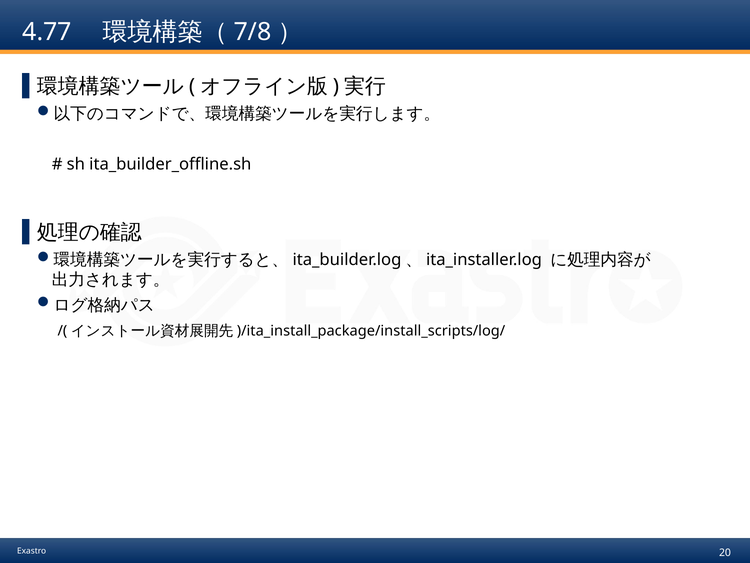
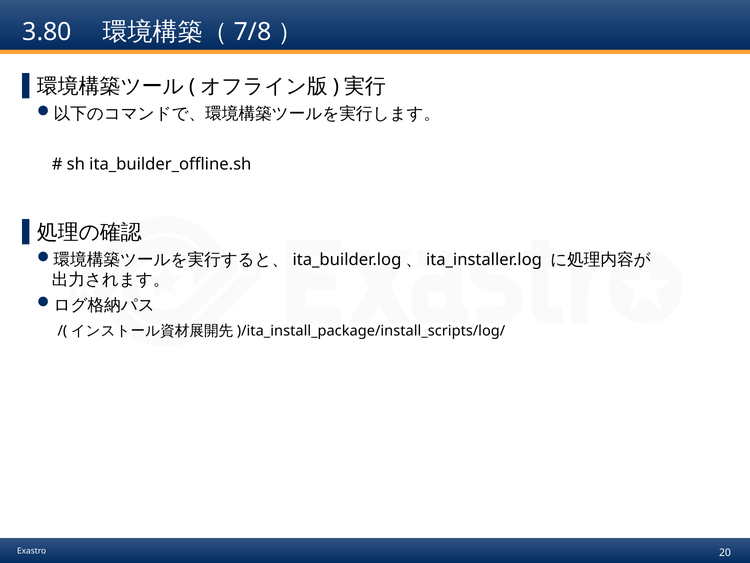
4.77: 4.77 -> 3.80
